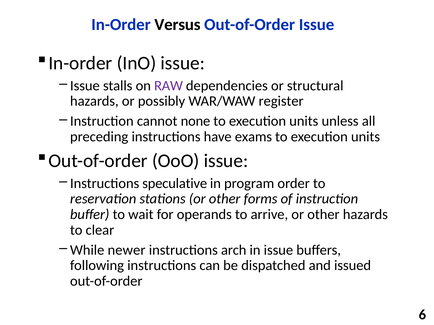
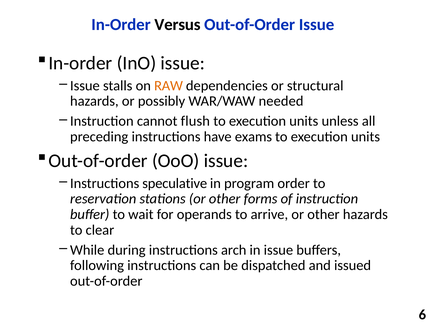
RAW colour: purple -> orange
register: register -> needed
none: none -> flush
newer: newer -> during
